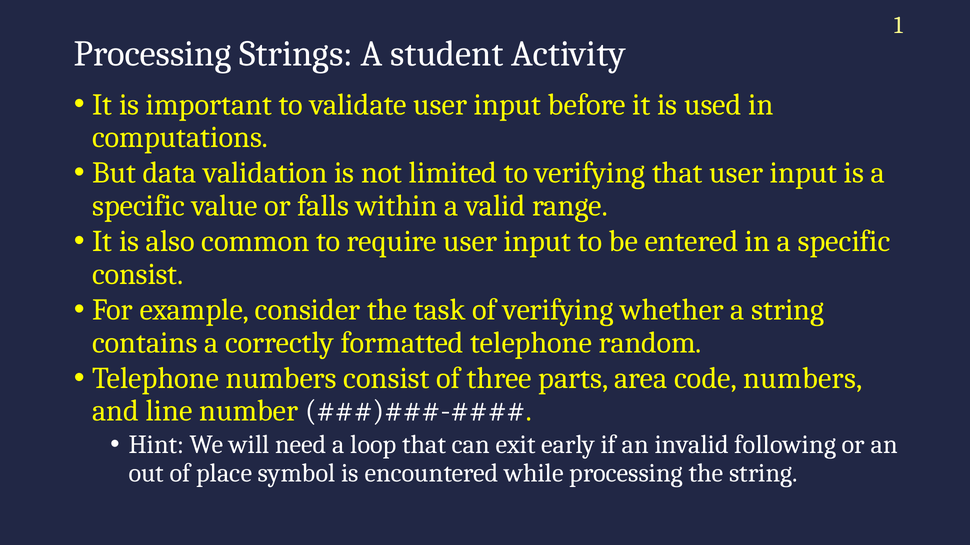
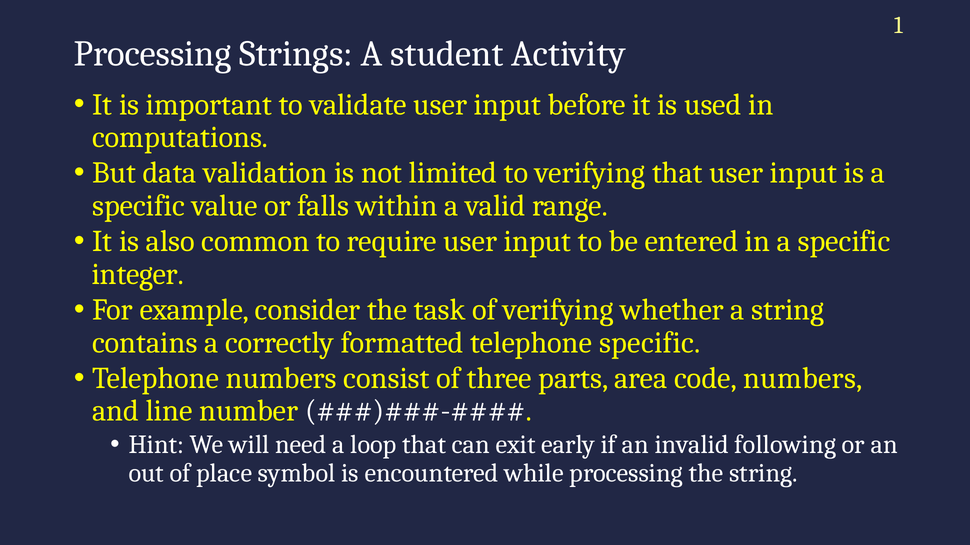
consist at (138, 274): consist -> integer
telephone random: random -> specific
